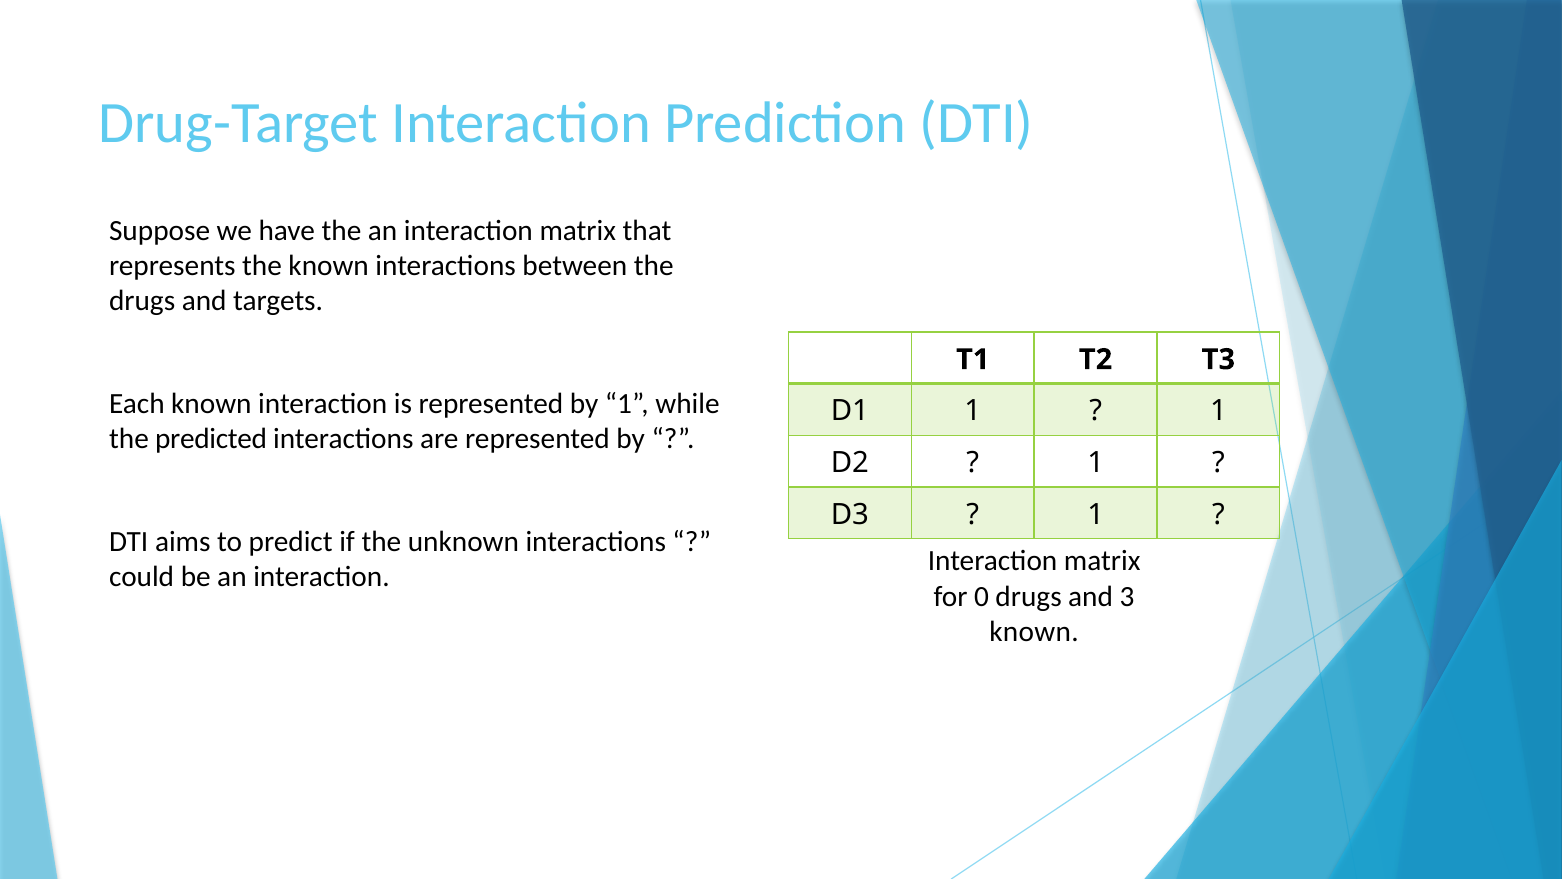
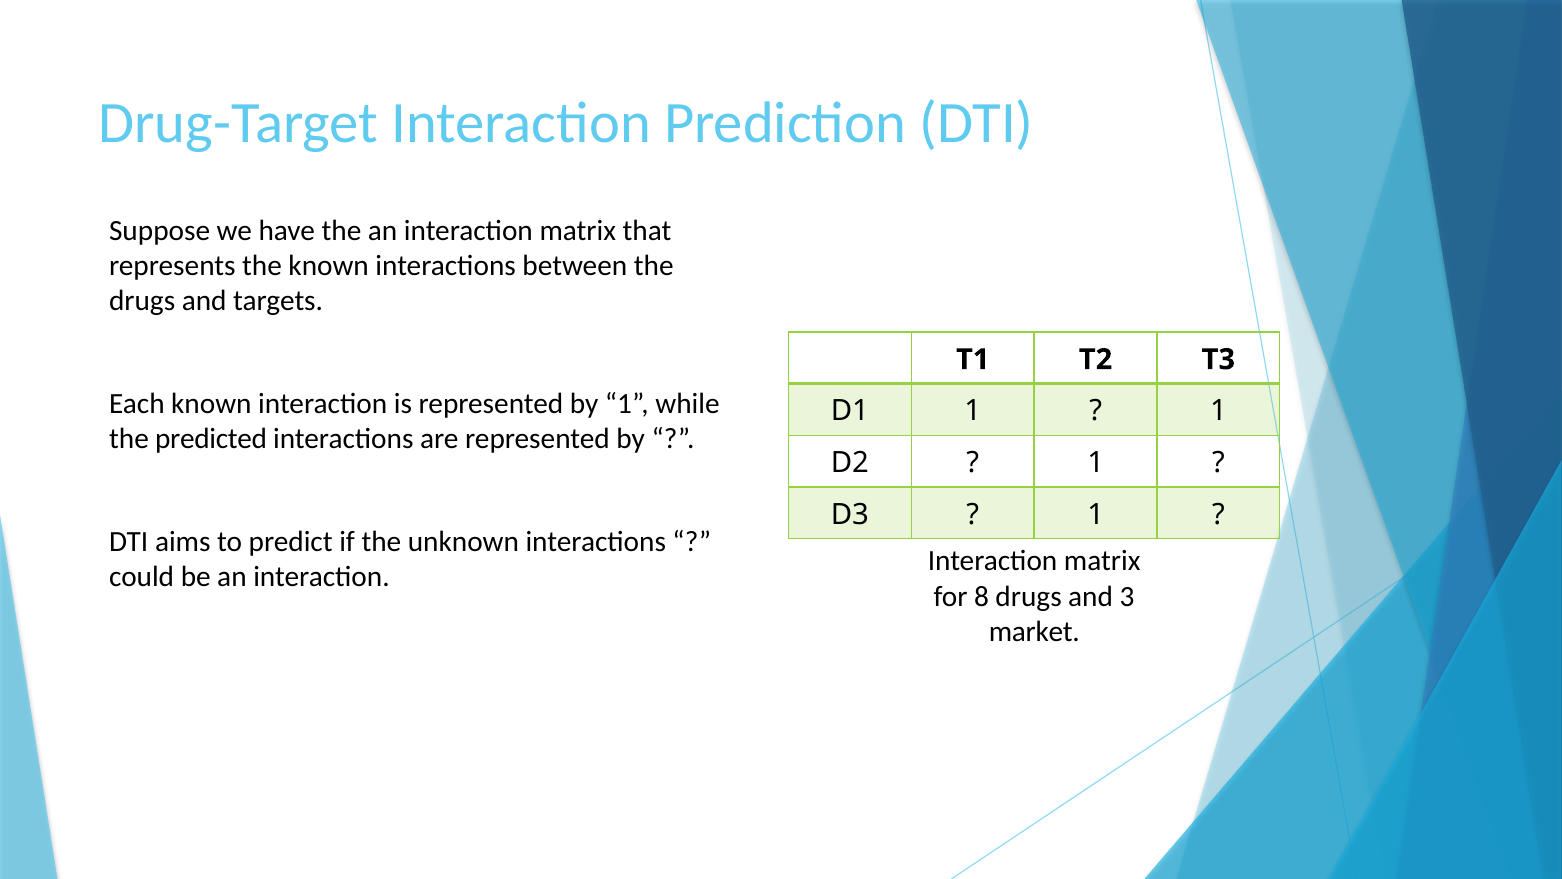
0: 0 -> 8
known at (1034, 632): known -> market
